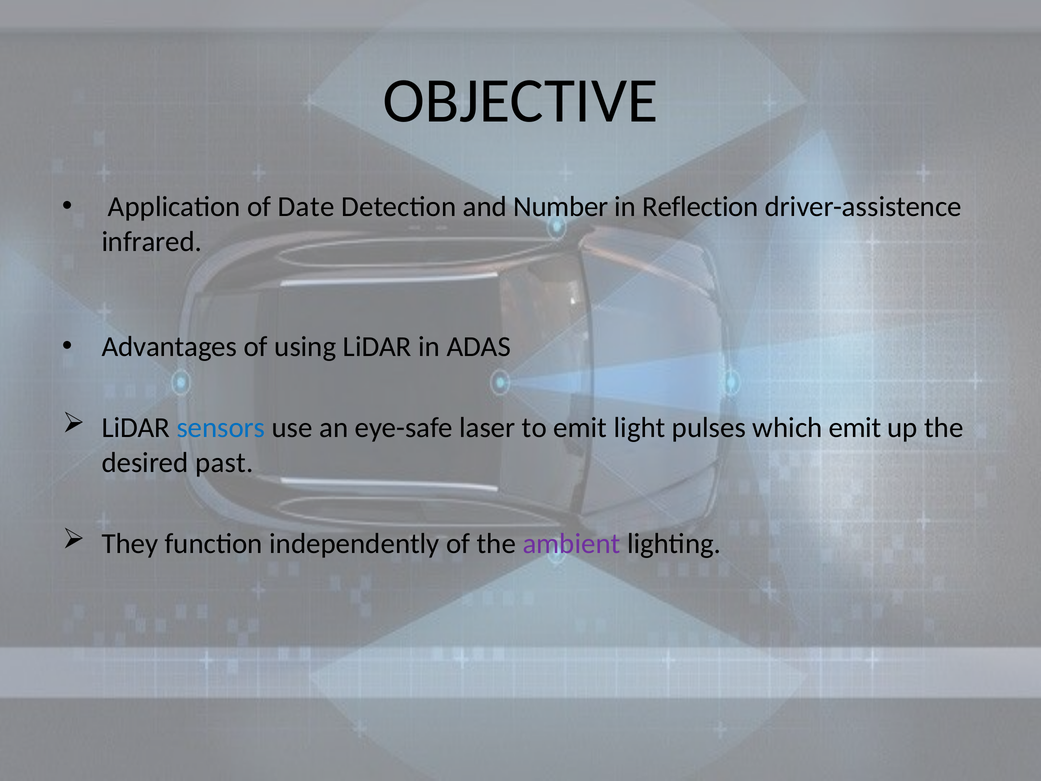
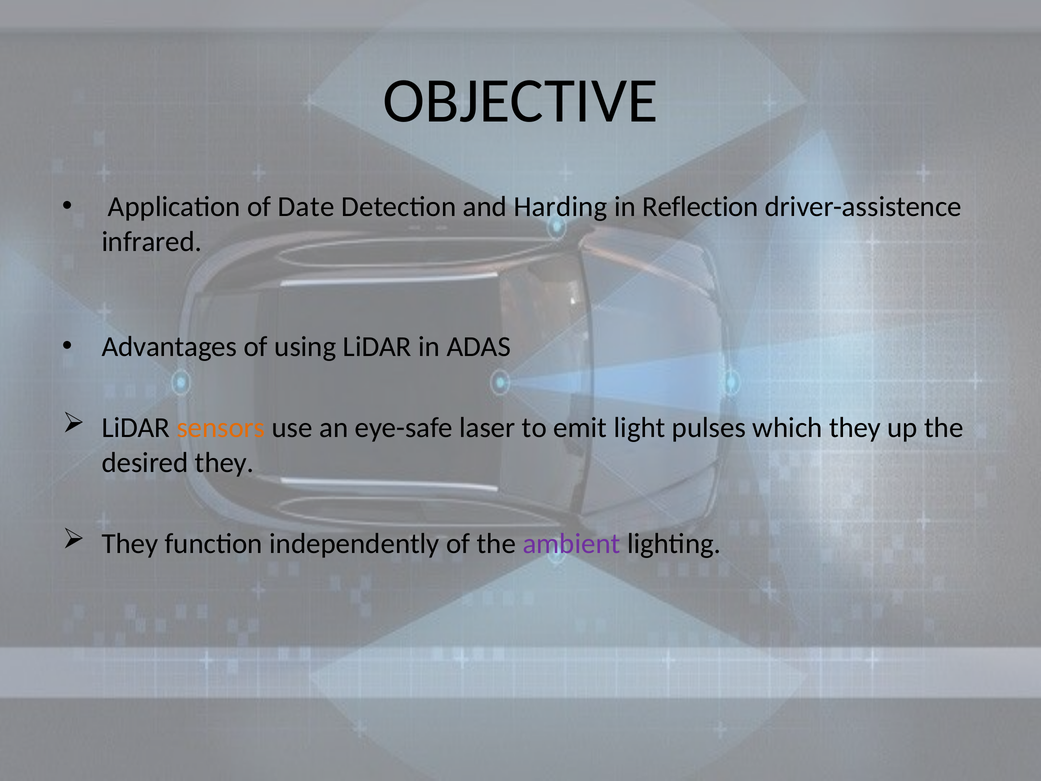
Number: Number -> Harding
sensors colour: blue -> orange
which emit: emit -> they
desired past: past -> they
